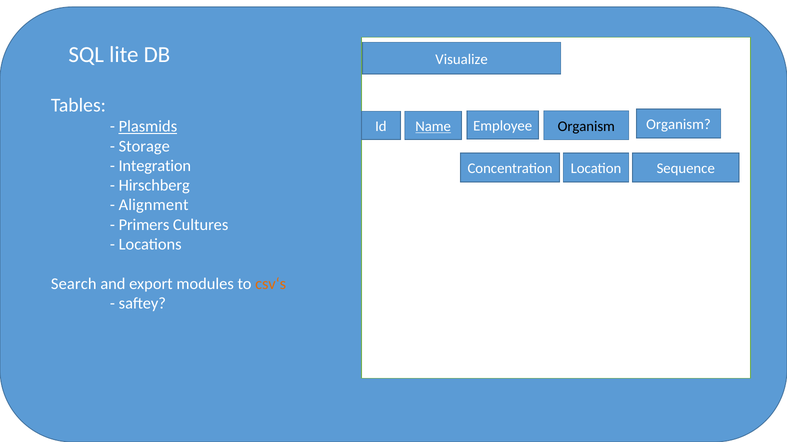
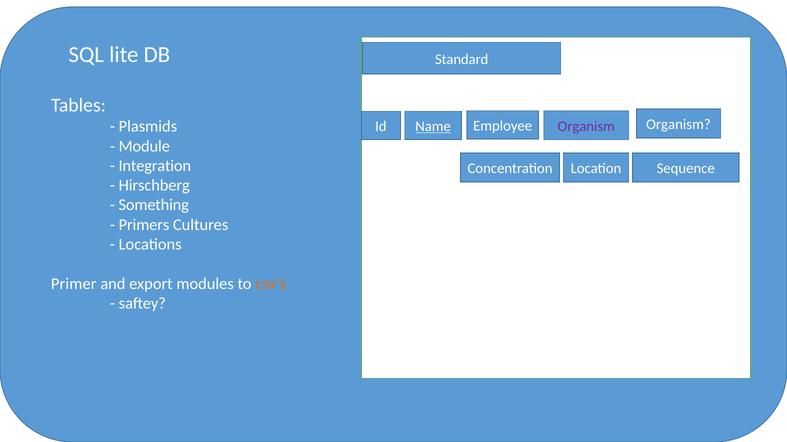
Visualize: Visualize -> Standard
Plasmids underline: present -> none
Organism at (586, 126) colour: black -> purple
Storage: Storage -> Module
Alignment: Alignment -> Something
Search: Search -> Primer
